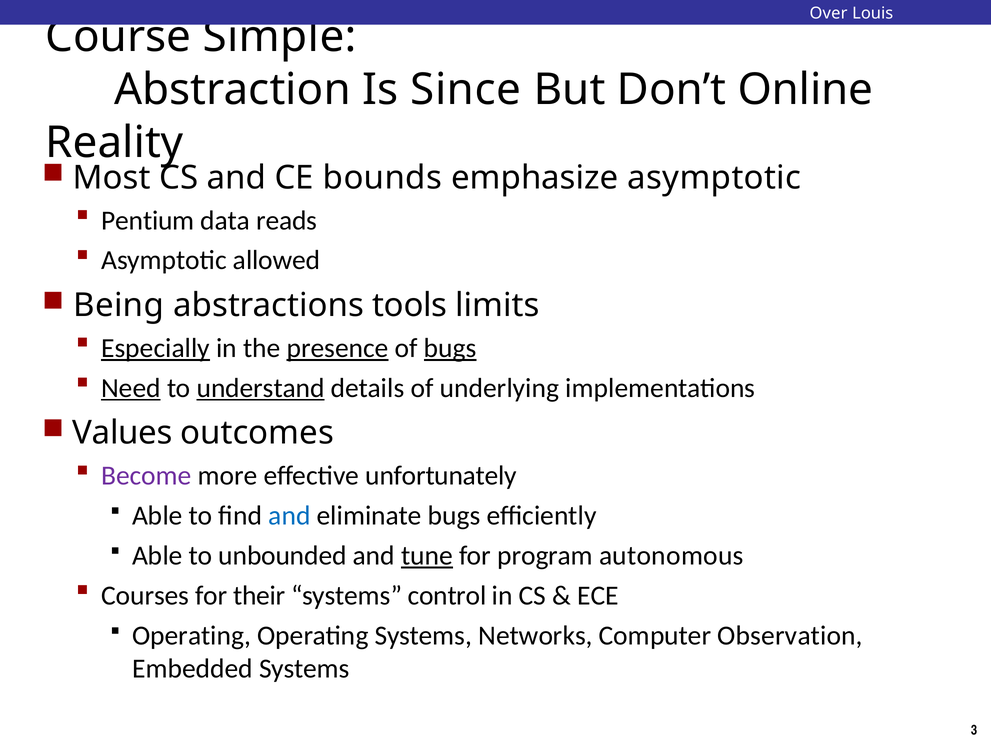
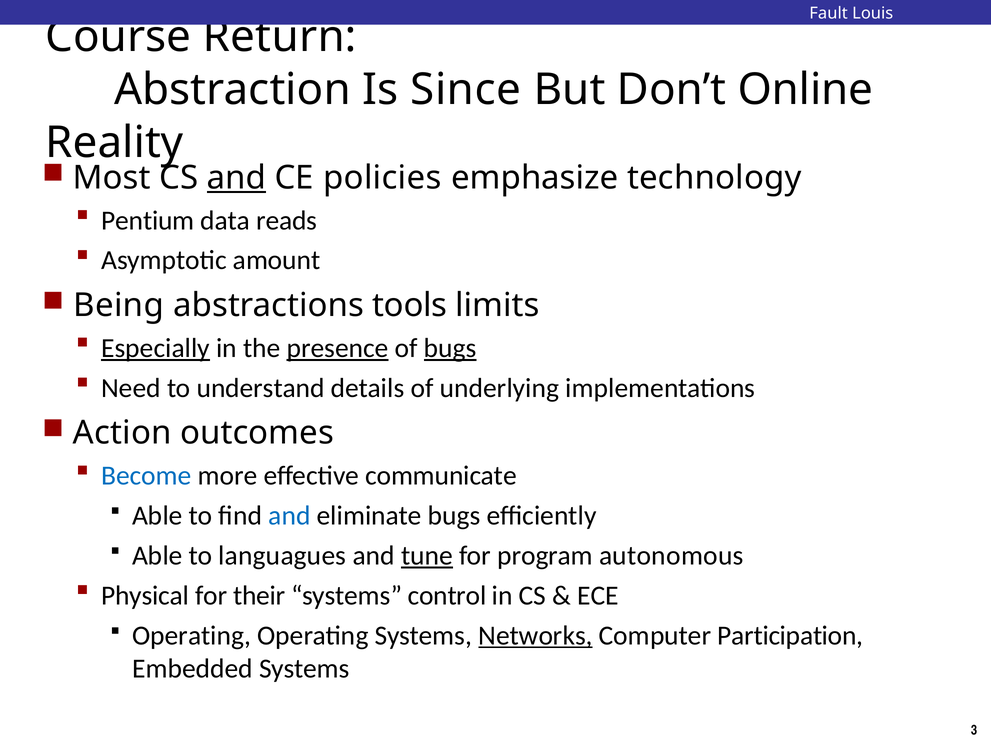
Over: Over -> Fault
Simple: Simple -> Return
and at (236, 178) underline: none -> present
bounds: bounds -> policies
emphasize asymptotic: asymptotic -> technology
allowed: allowed -> amount
Need underline: present -> none
understand underline: present -> none
Values: Values -> Action
Become colour: purple -> blue
unfortunately: unfortunately -> communicate
unbounded: unbounded -> languagues
Courses: Courses -> Physical
Networks underline: none -> present
Observation: Observation -> Participation
